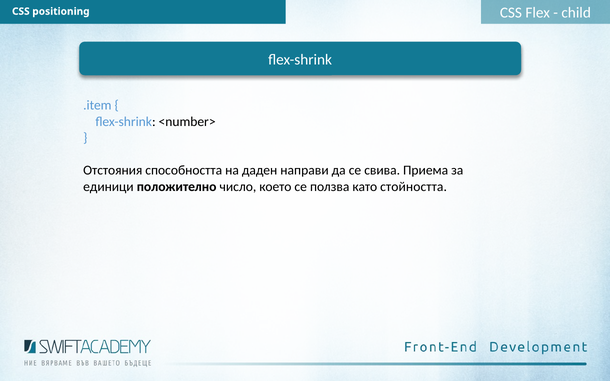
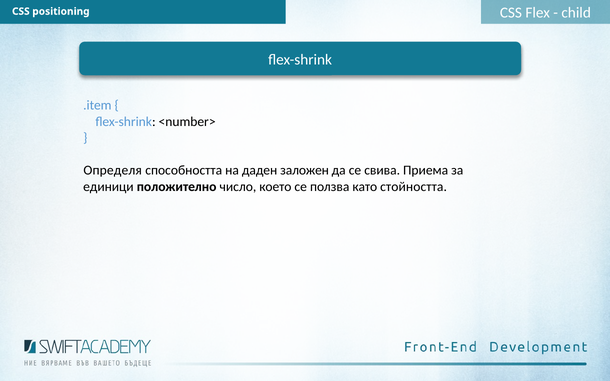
Отстояния: Отстояния -> Определя
направи: направи -> заложен
